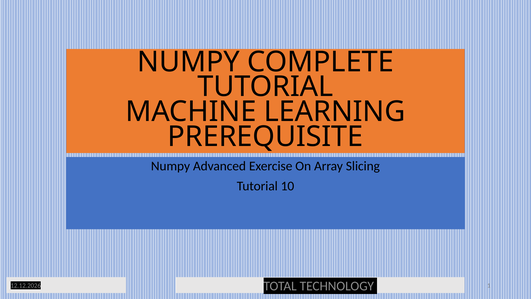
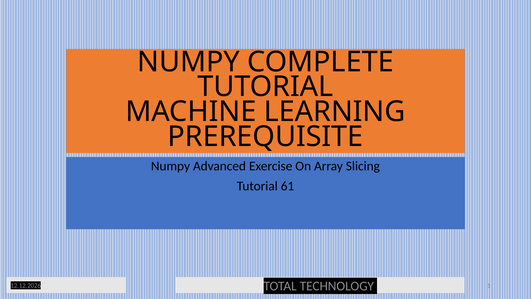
10: 10 -> 61
